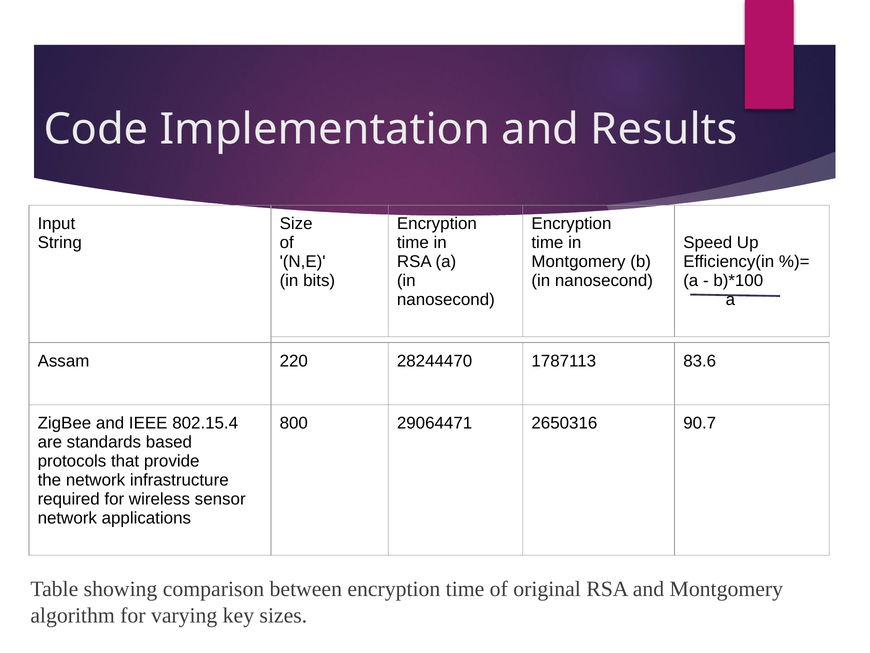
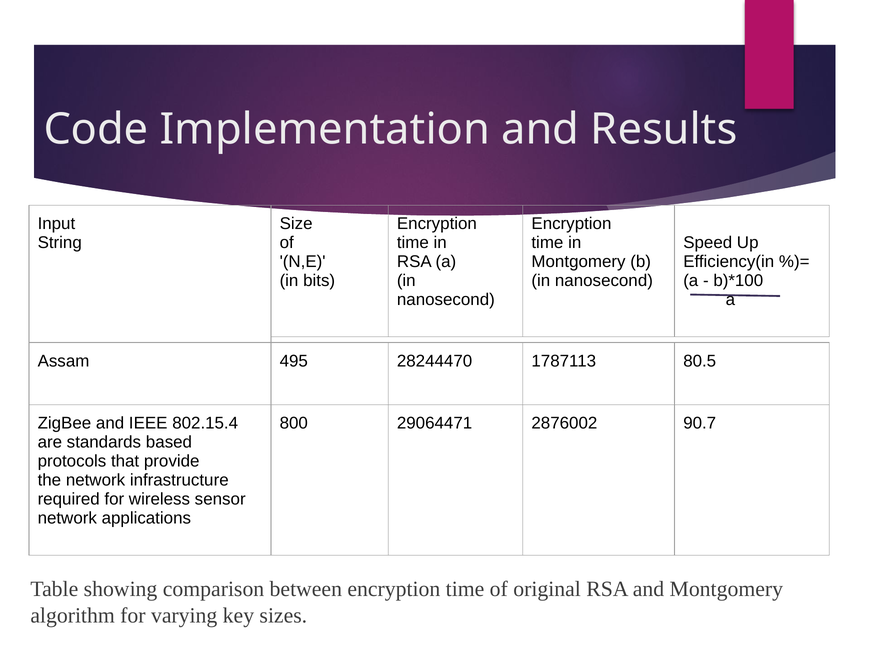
220: 220 -> 495
83.6: 83.6 -> 80.5
2650316: 2650316 -> 2876002
